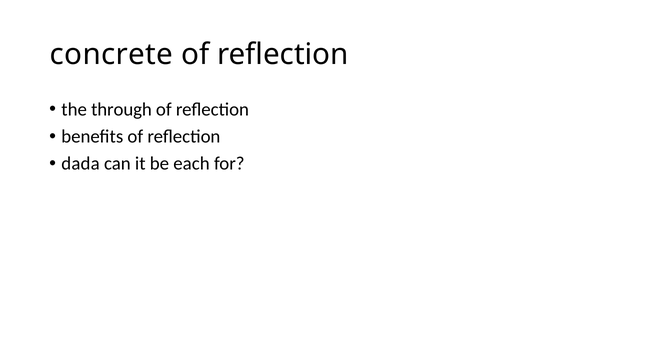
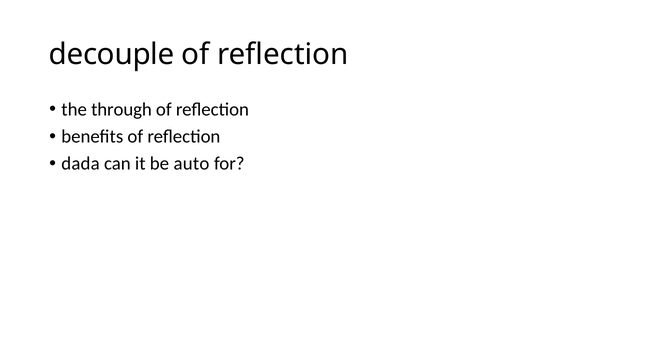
concrete: concrete -> decouple
each: each -> auto
